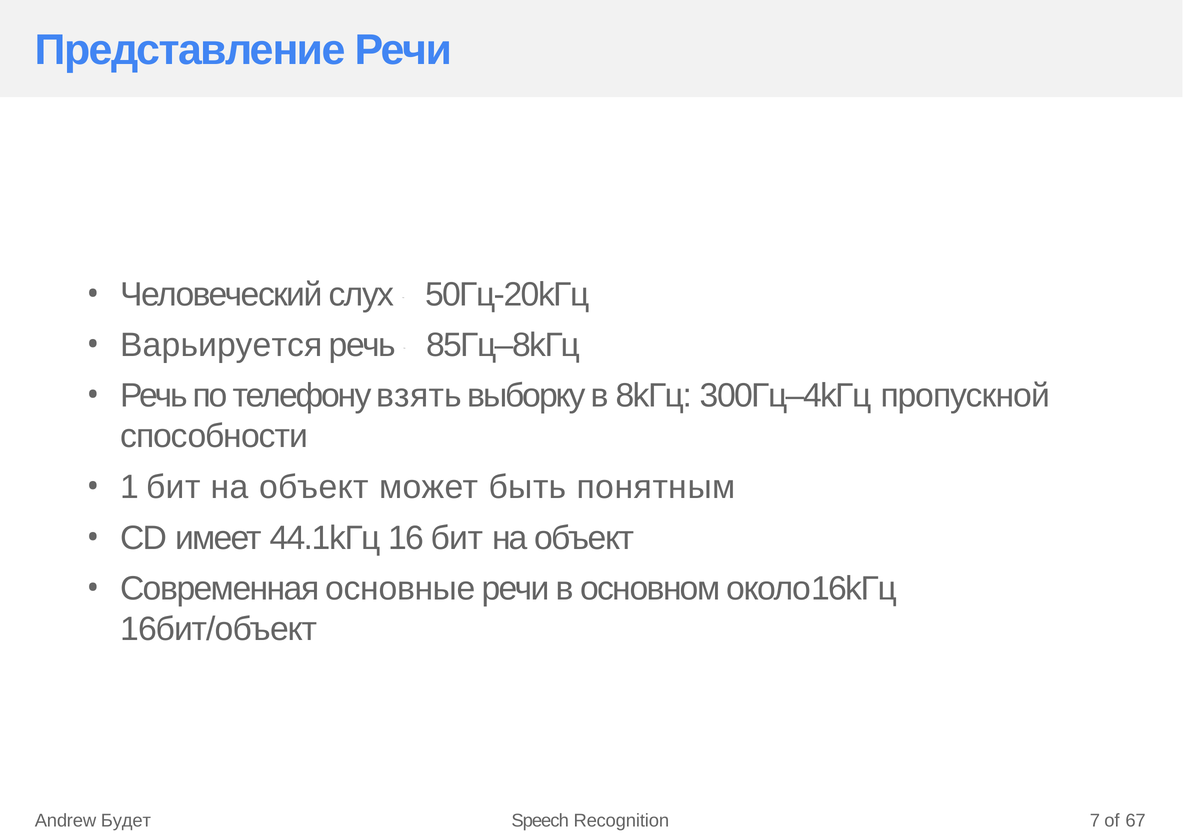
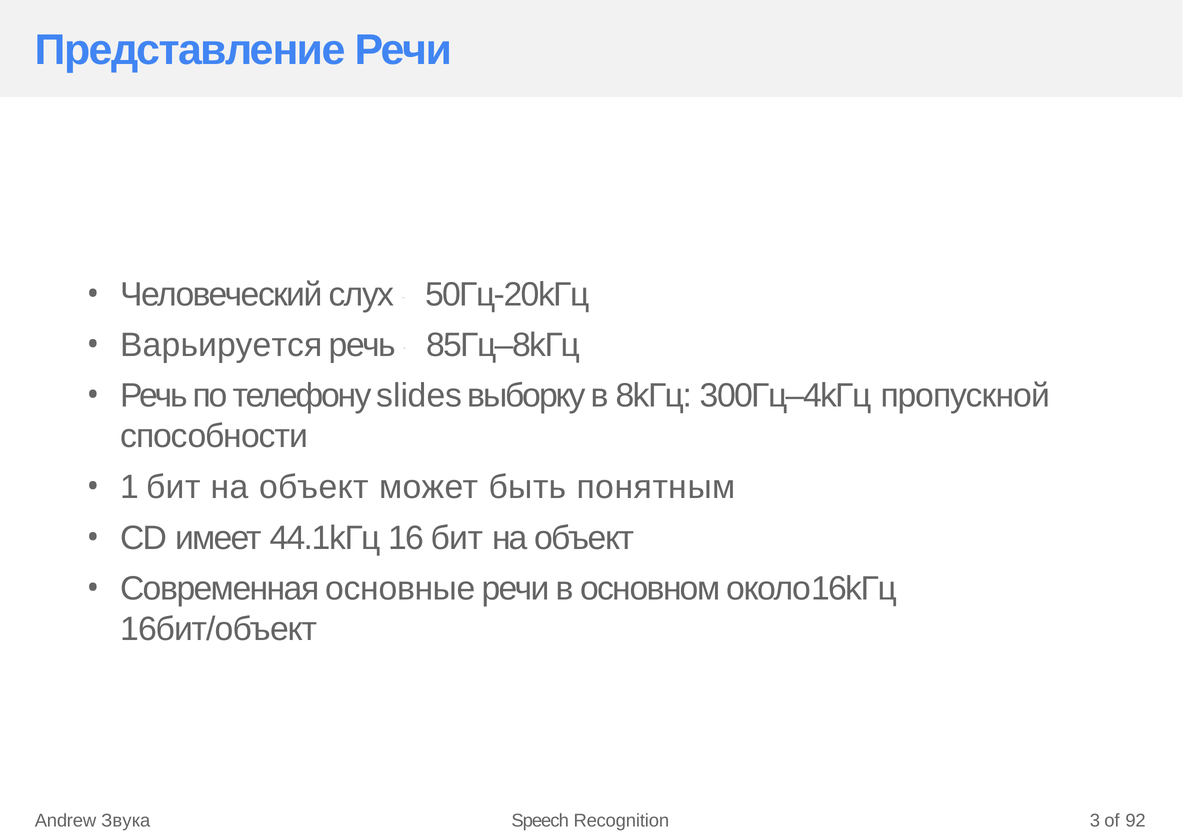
взять: взять -> slides
Будет: Будет -> Звука
7: 7 -> 3
67: 67 -> 92
